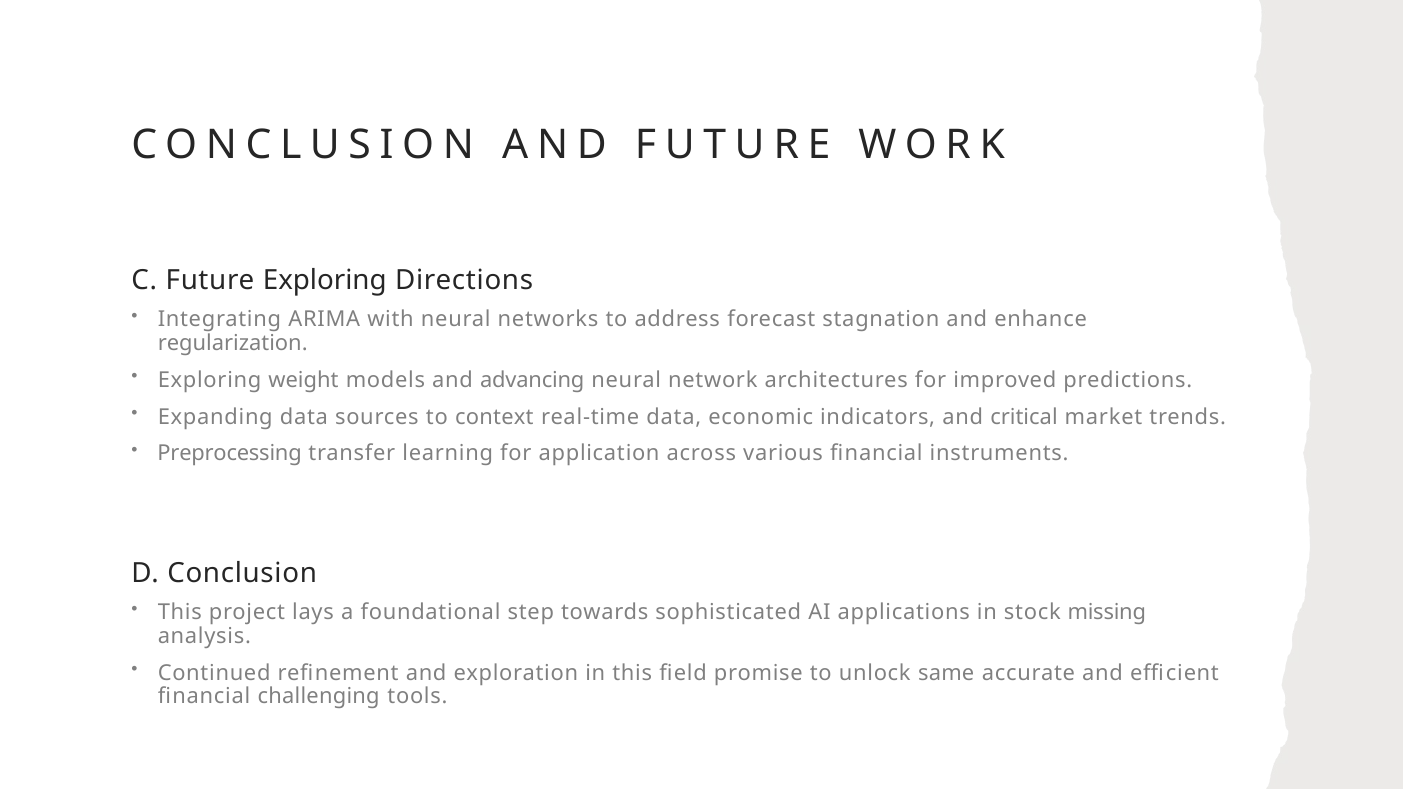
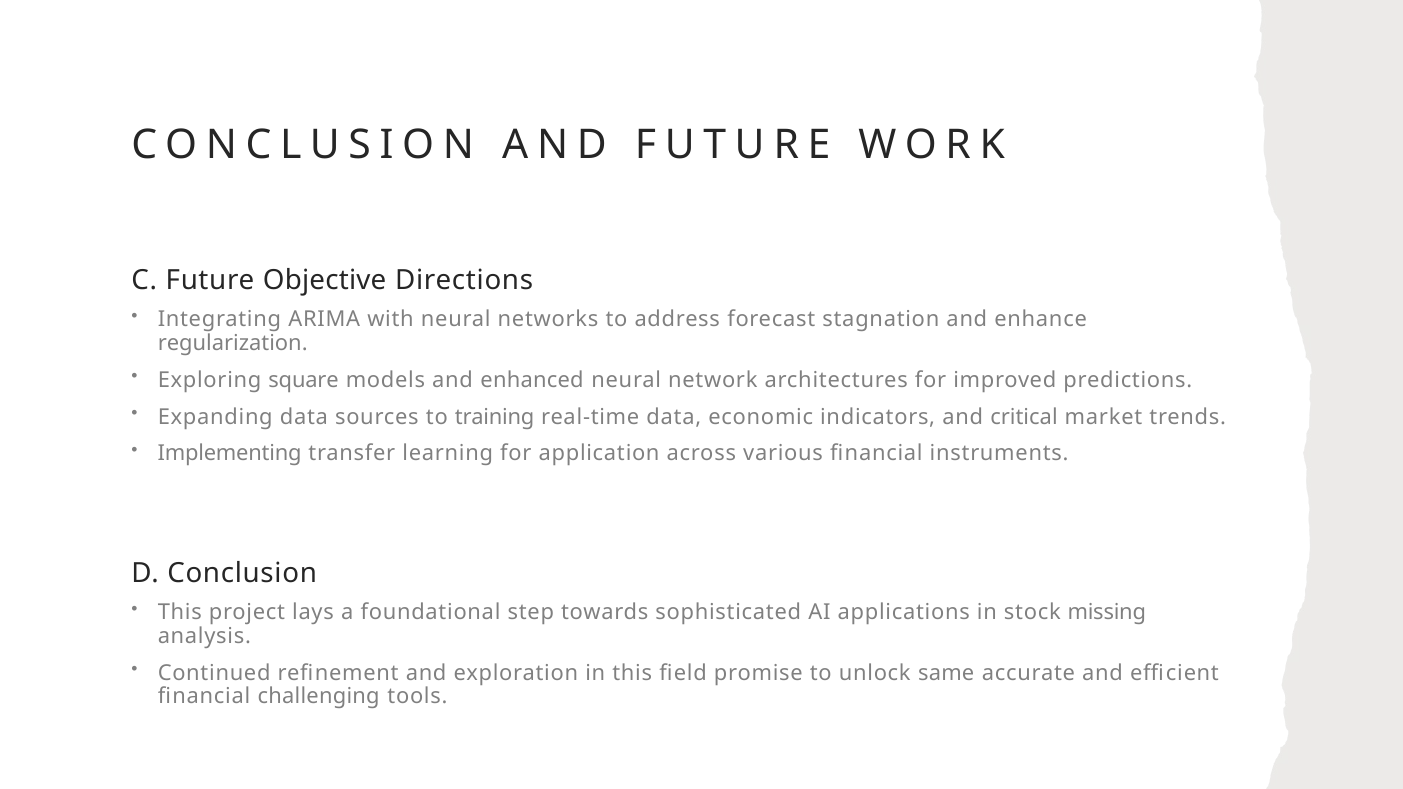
Future Exploring: Exploring -> Objective
weight: weight -> square
advancing: advancing -> enhanced
context: context -> training
Preprocessing: Preprocessing -> Implementing
